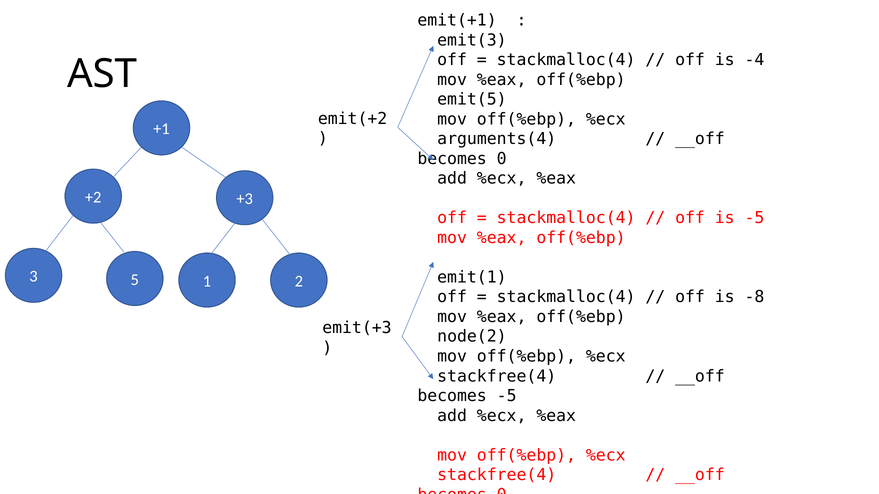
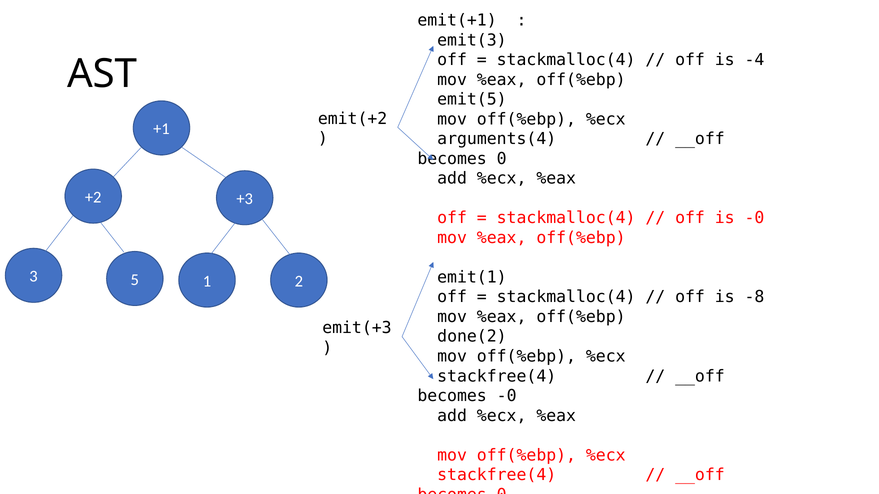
is -5: -5 -> -0
node(2: node(2 -> done(2
becomes -5: -5 -> -0
